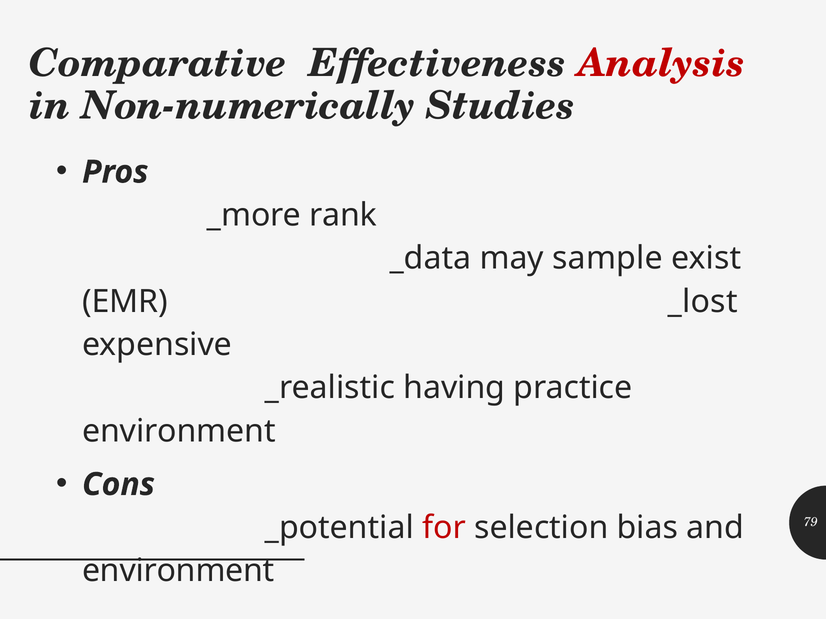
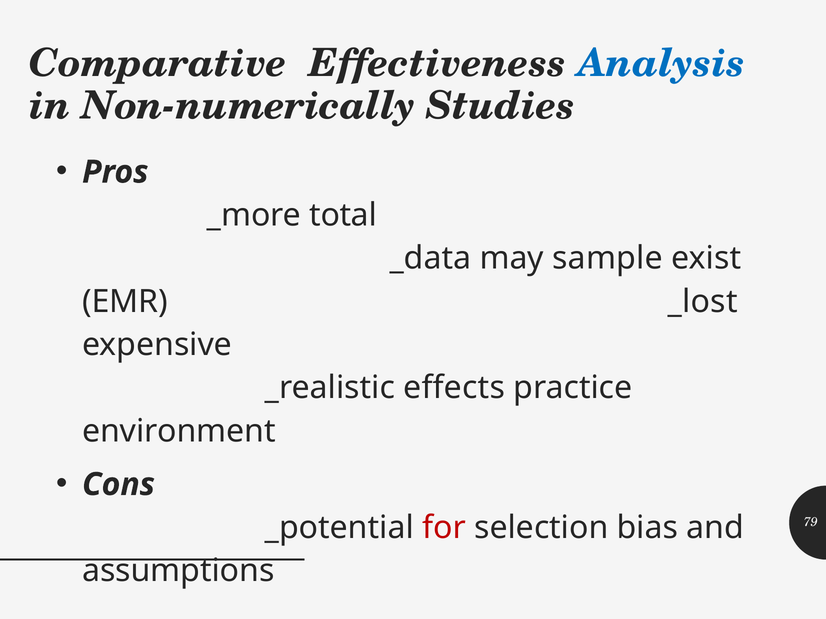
Analysis colour: red -> blue
rank: rank -> total
having: having -> effects
environment at (178, 571): environment -> assumptions
